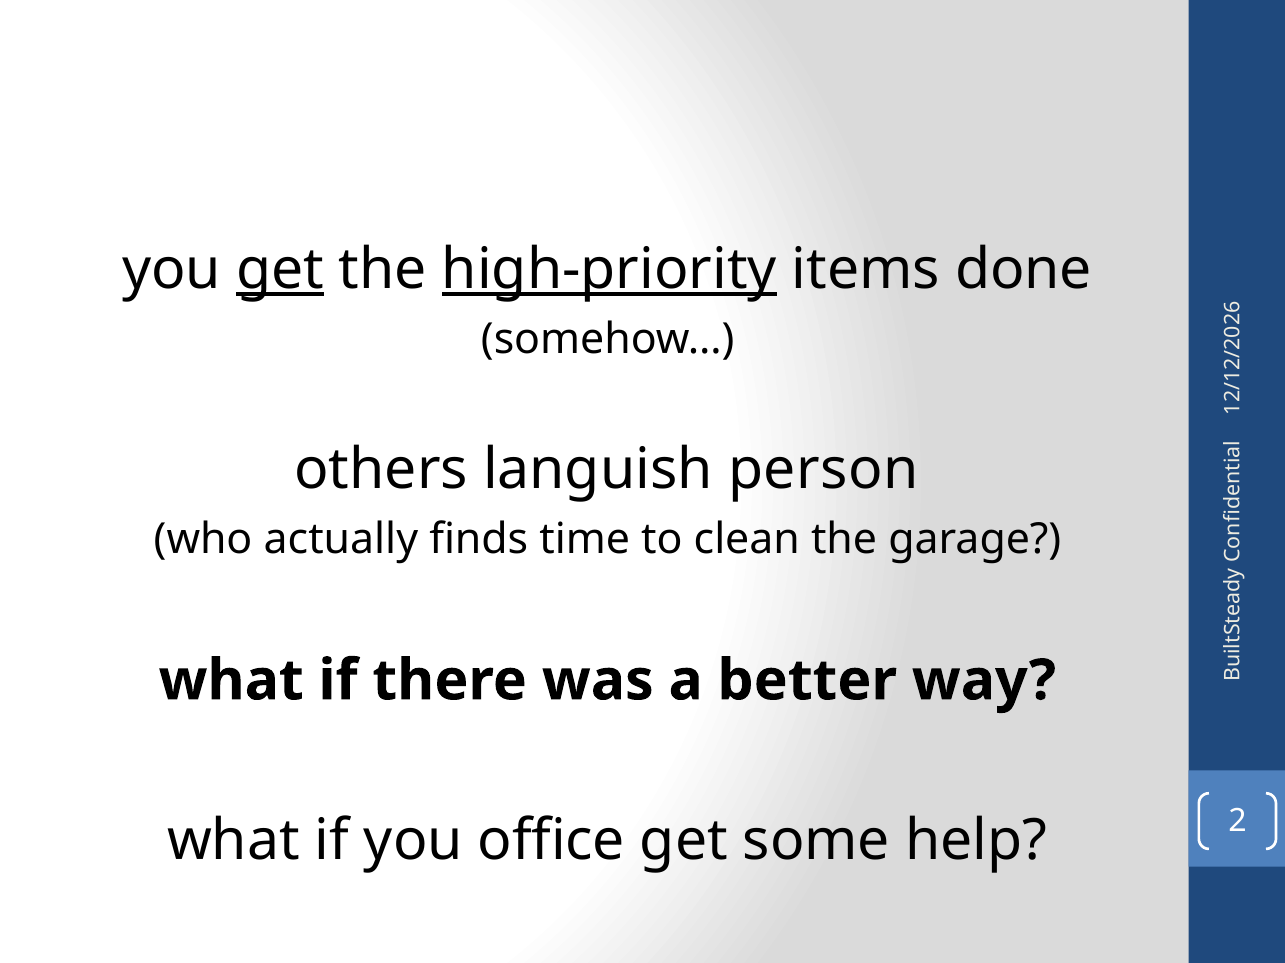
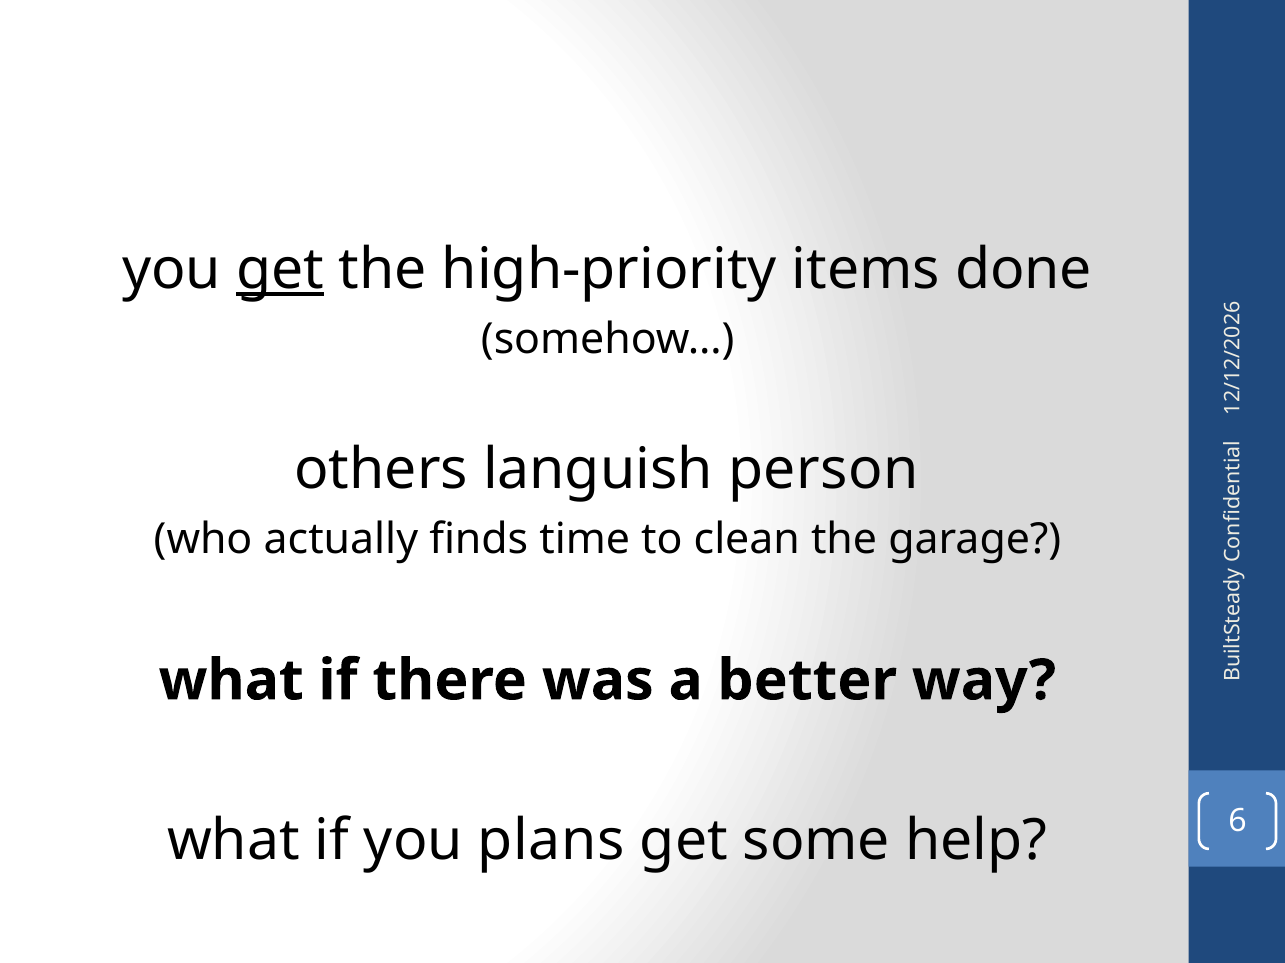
high-priority underline: present -> none
office: office -> plans
help 2: 2 -> 6
